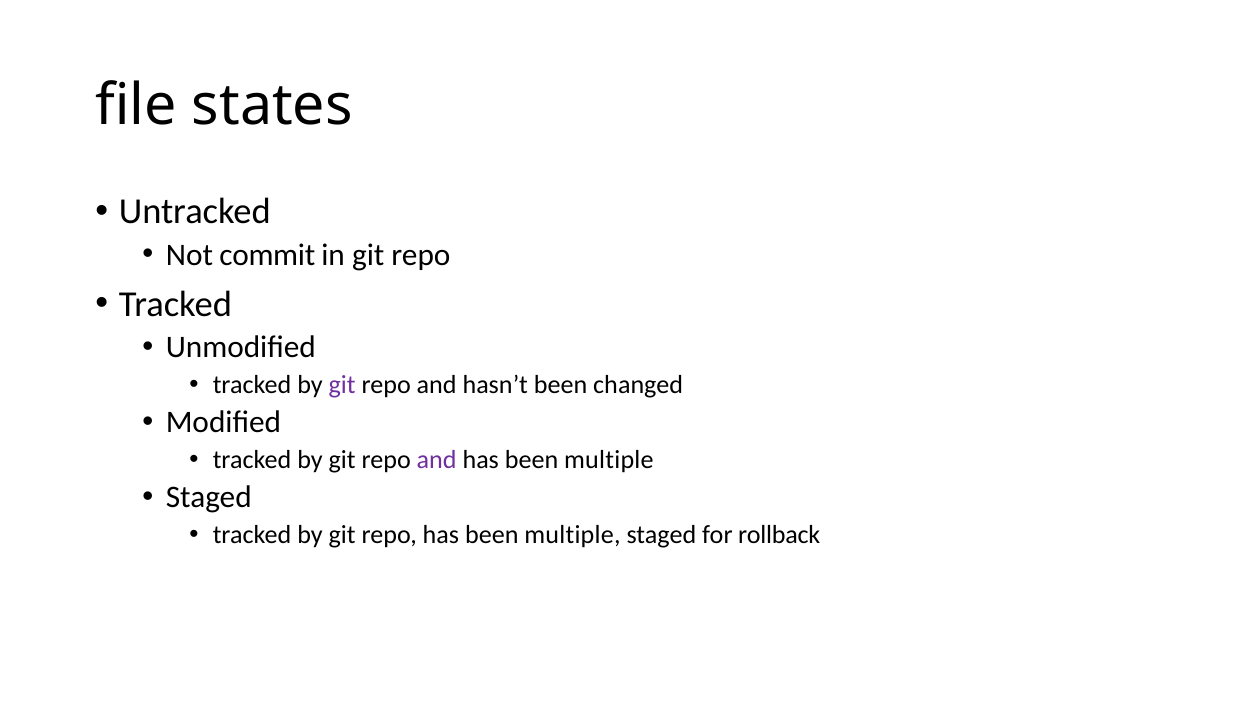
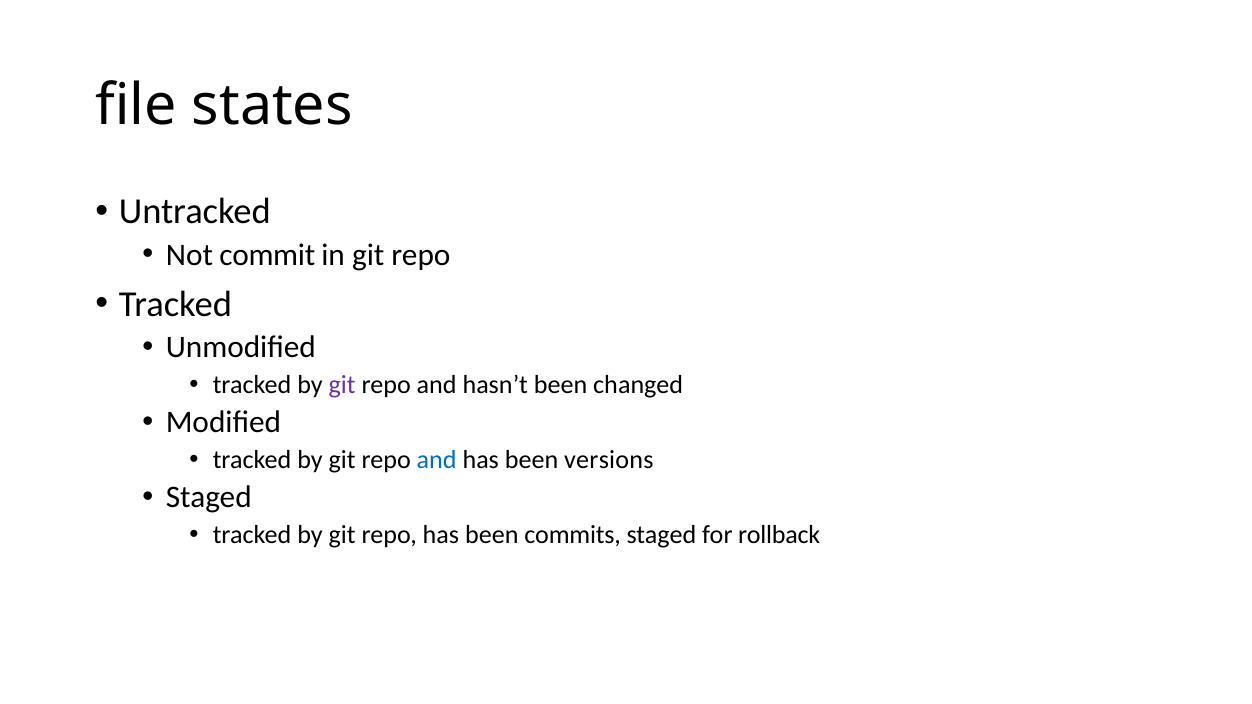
and at (437, 460) colour: purple -> blue
multiple at (609, 460): multiple -> versions
repo has been multiple: multiple -> commits
